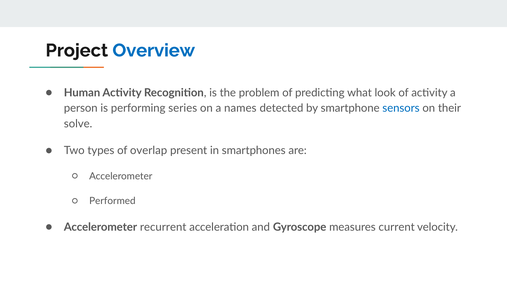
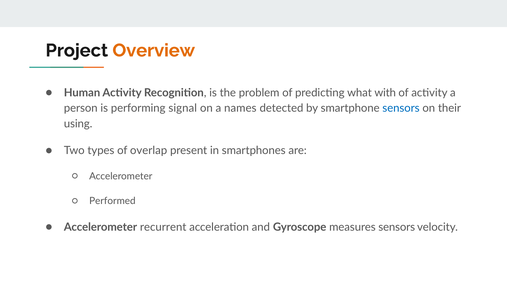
Overview colour: blue -> orange
look: look -> with
series: series -> signal
solve: solve -> using
measures current: current -> sensors
